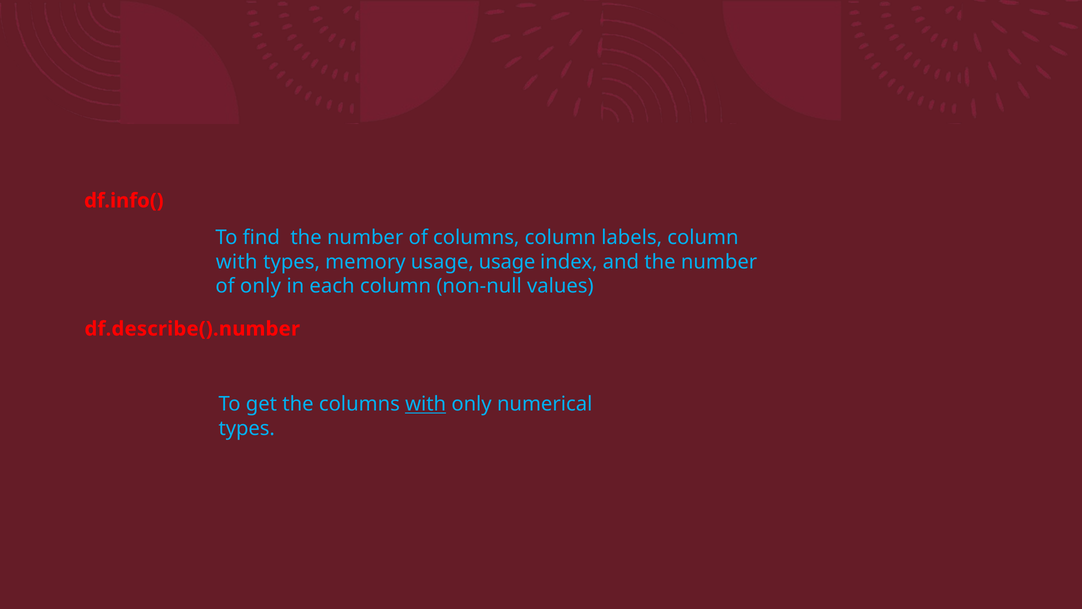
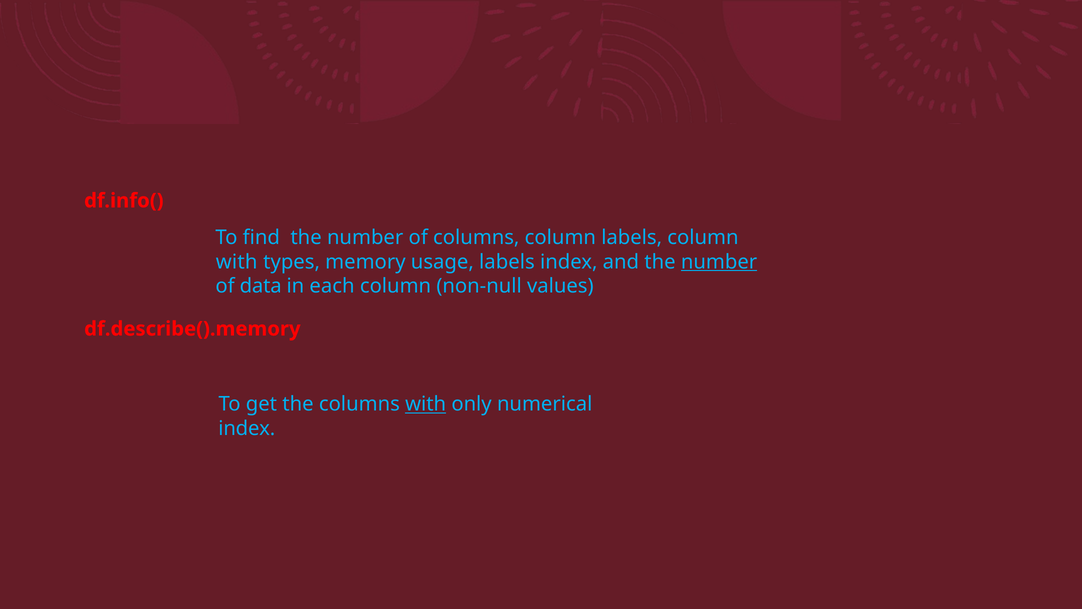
usage usage: usage -> labels
number at (719, 262) underline: none -> present
of only: only -> data
df.describe().number: df.describe().number -> df.describe().memory
types at (247, 428): types -> index
